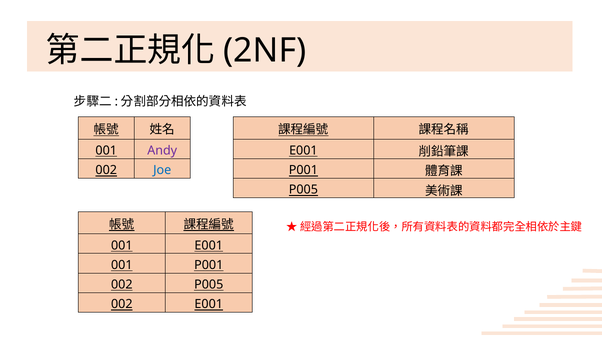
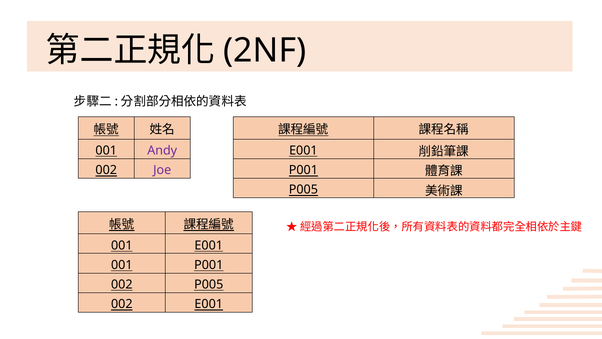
Joe colour: blue -> purple
